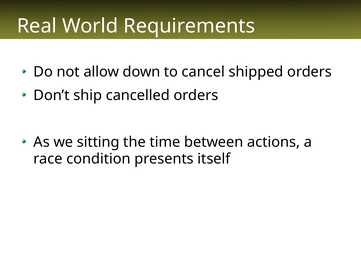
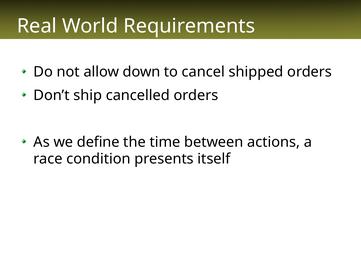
sitting: sitting -> define
